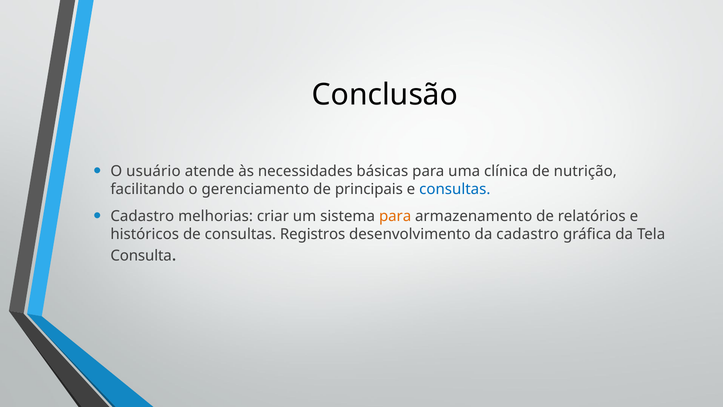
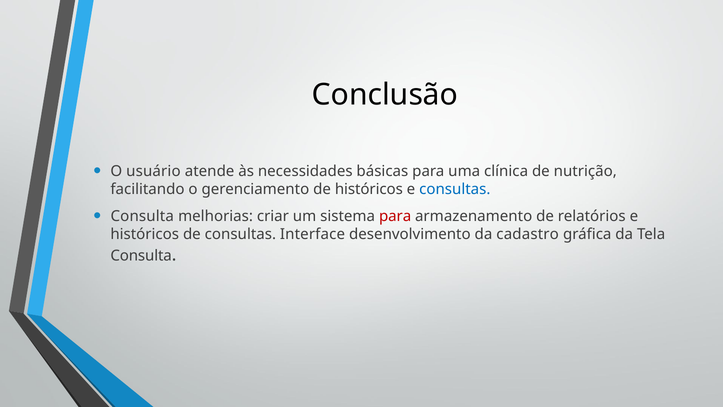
de principais: principais -> históricos
Cadastro at (142, 216): Cadastro -> Consulta
para at (395, 216) colour: orange -> red
Registros: Registros -> Interface
